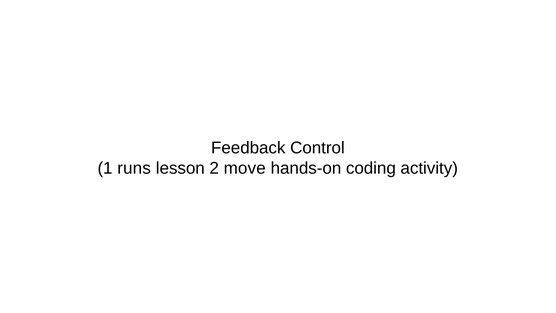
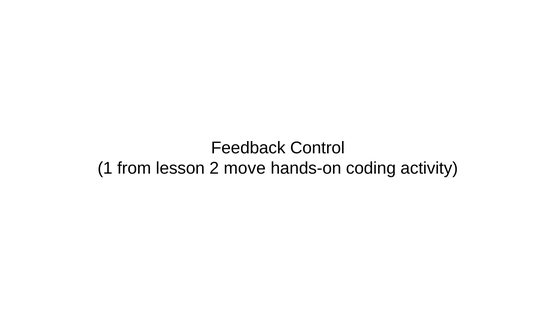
runs: runs -> from
